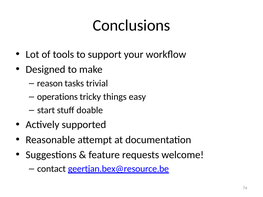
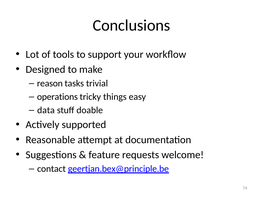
start: start -> data
geertjan.bex@resource.be: geertjan.bex@resource.be -> geertjan.bex@principle.be
